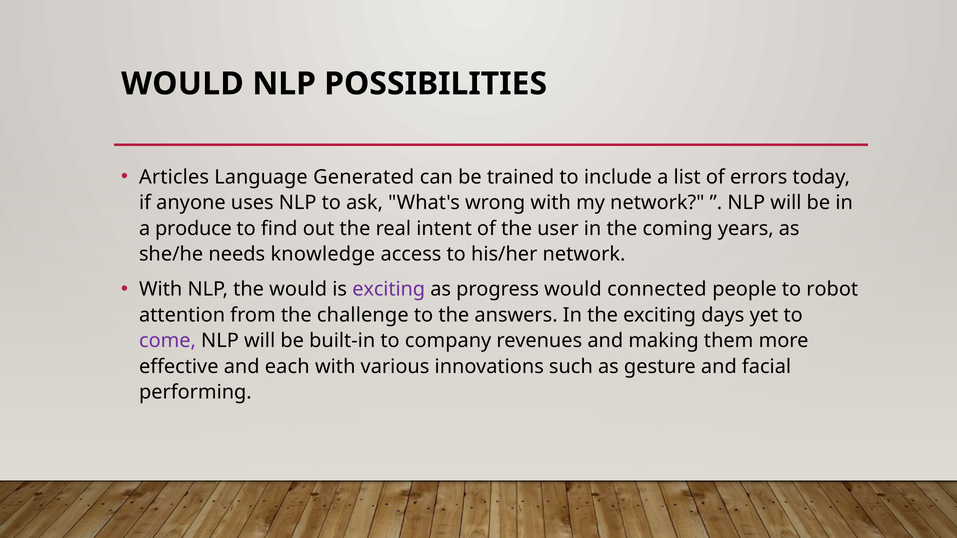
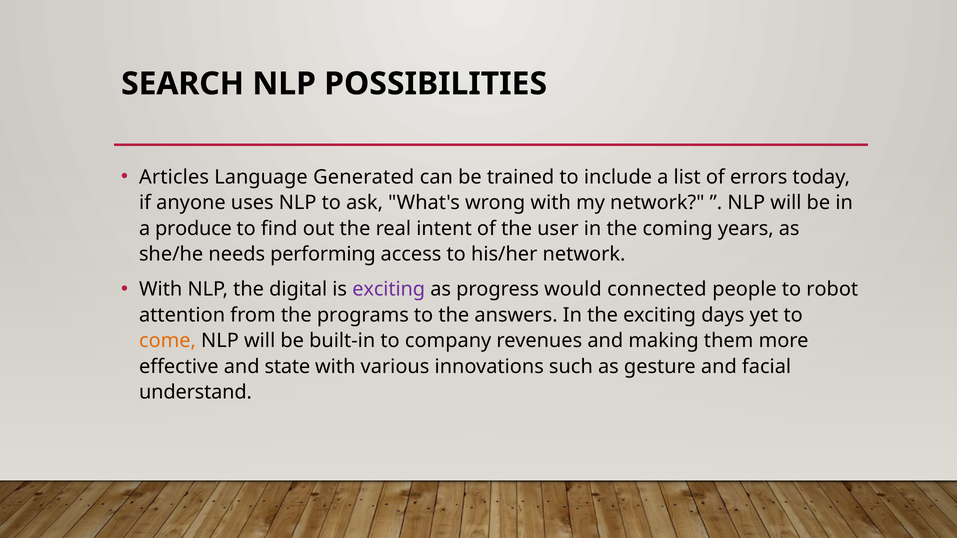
WOULD at (182, 84): WOULD -> SEARCH
knowledge: knowledge -> performing
the would: would -> digital
challenge: challenge -> programs
come colour: purple -> orange
each: each -> state
performing: performing -> understand
